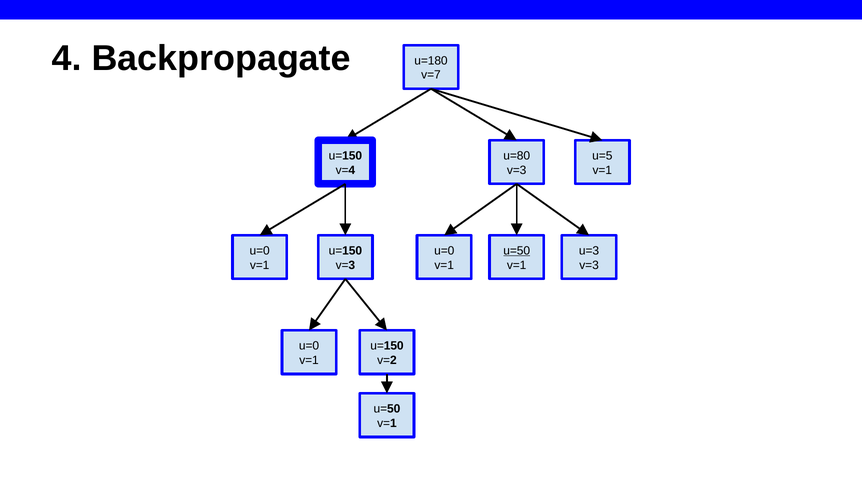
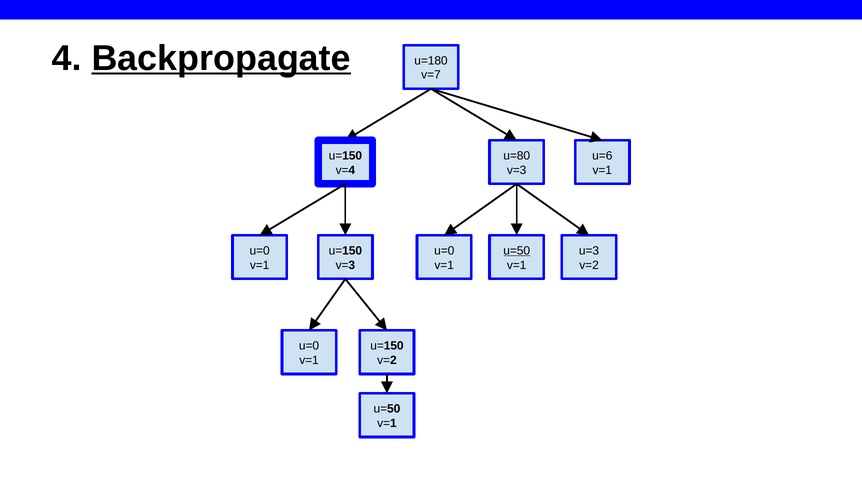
Backpropagate underline: none -> present
u=5: u=5 -> u=6
v=3 at (589, 265): v=3 -> v=2
